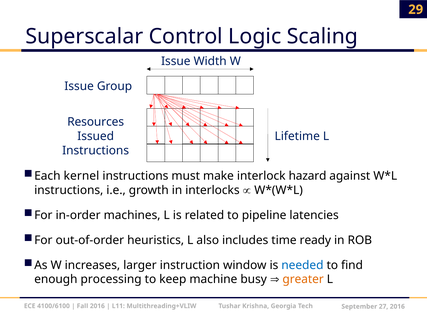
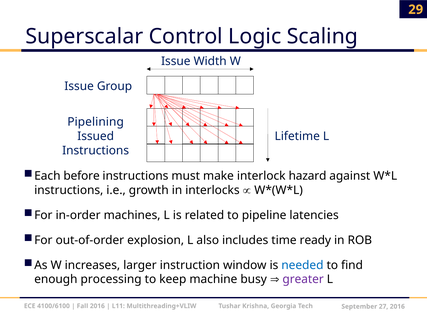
Resources: Resources -> Pipelining
kernel: kernel -> before
heuristics: heuristics -> explosion
greater colour: orange -> purple
